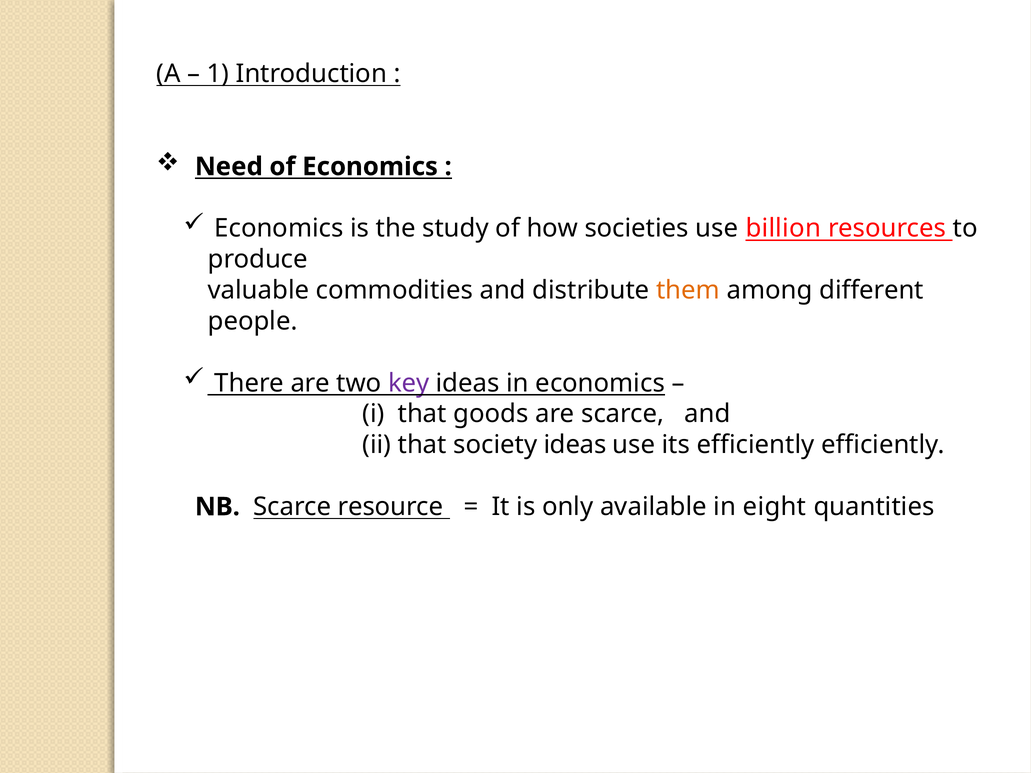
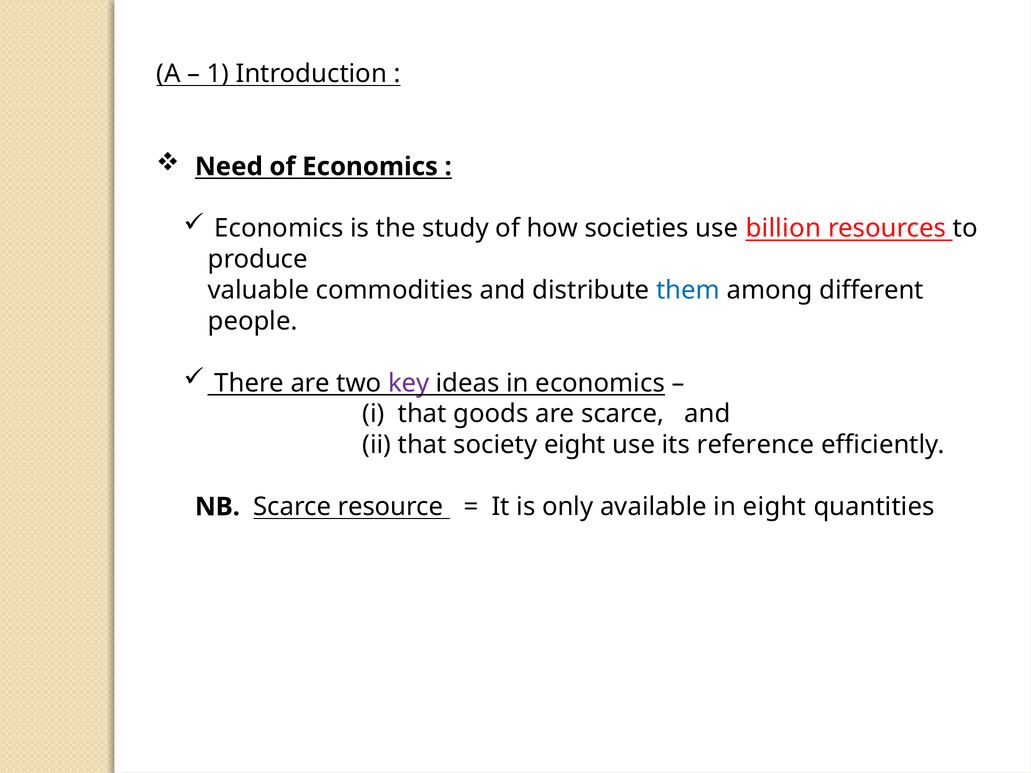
them colour: orange -> blue
society ideas: ideas -> eight
its efficiently: efficiently -> reference
